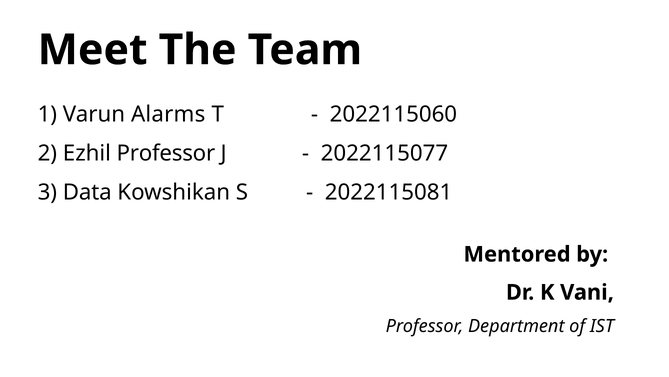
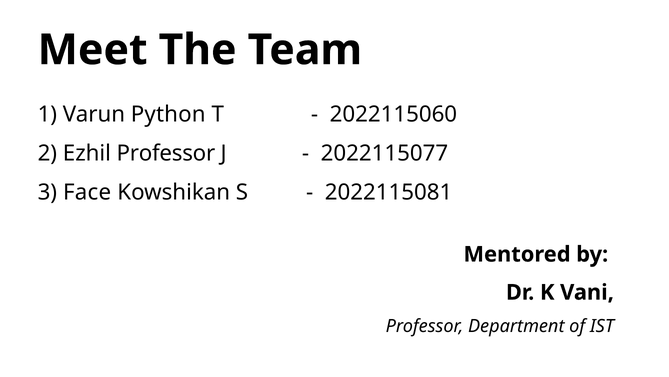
Alarms: Alarms -> Python
Data: Data -> Face
